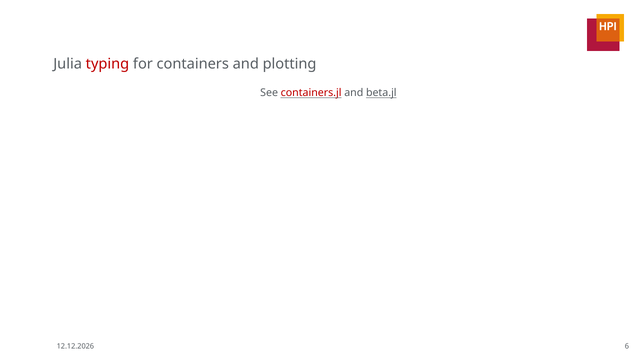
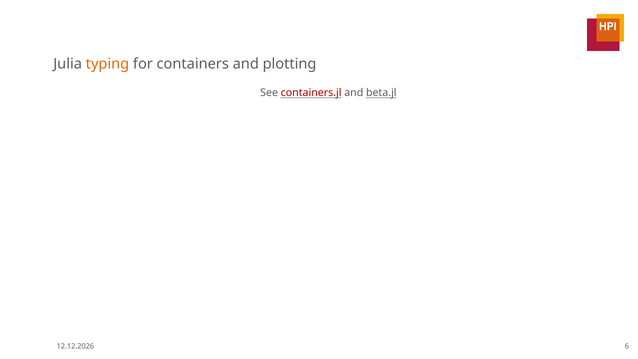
typing colour: red -> orange
